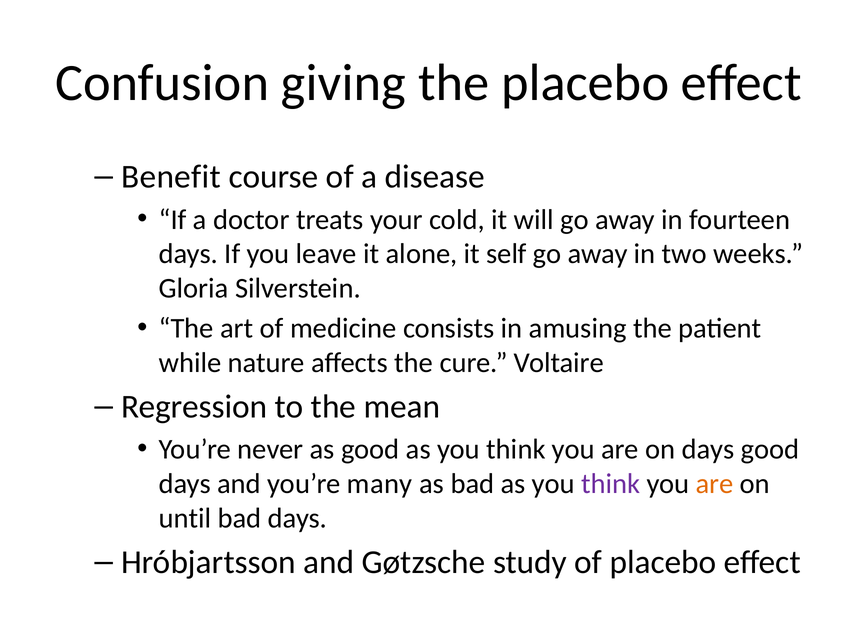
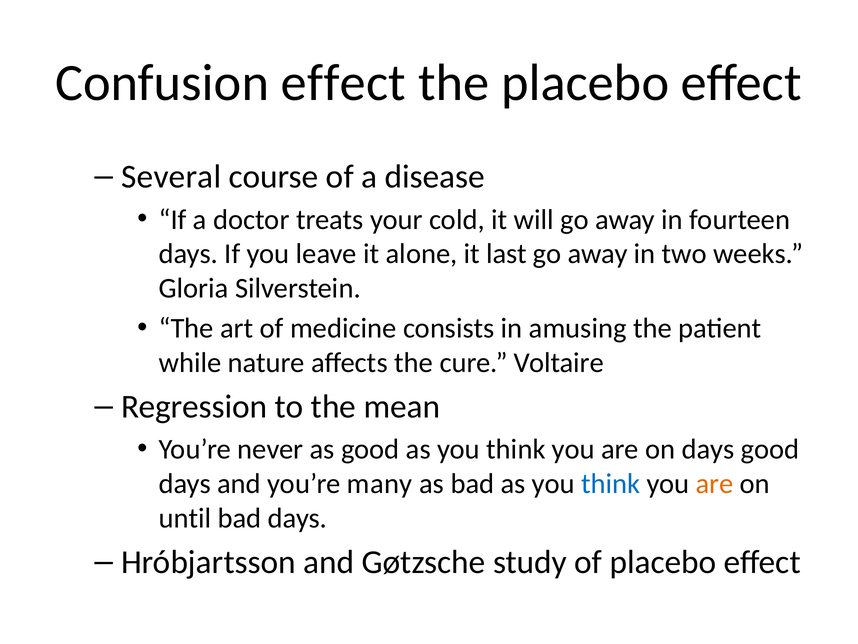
Confusion giving: giving -> effect
Benefit: Benefit -> Several
self: self -> last
think at (611, 483) colour: purple -> blue
